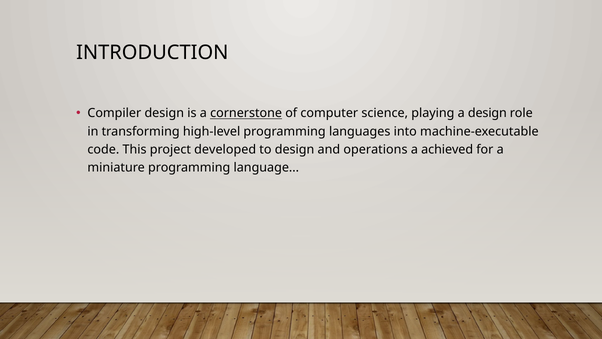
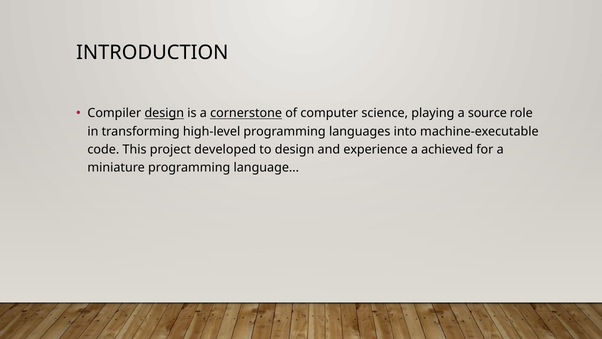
design at (164, 113) underline: none -> present
a design: design -> source
operations: operations -> experience
